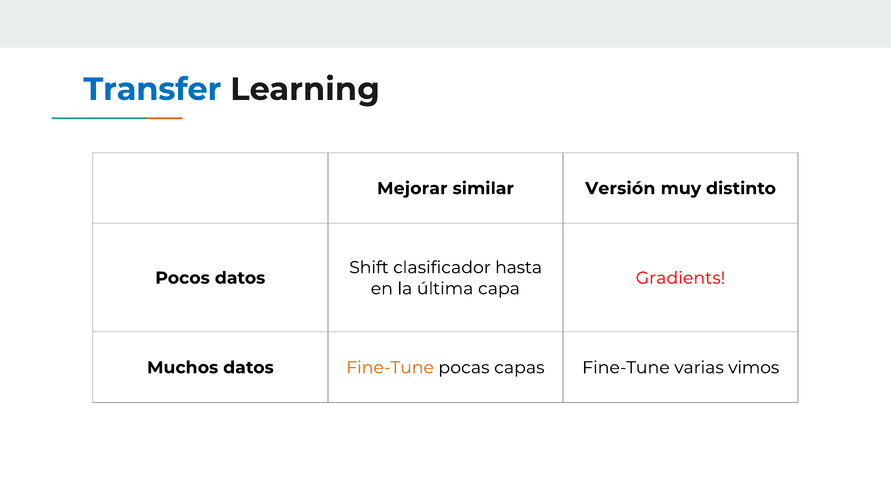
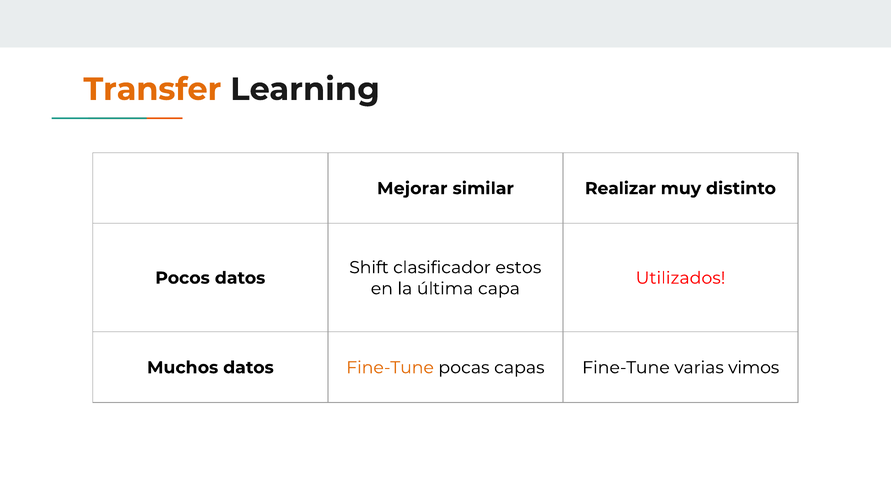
Transfer colour: blue -> orange
Versión: Versión -> Realizar
hasta: hasta -> estos
Gradients: Gradients -> Utilizados
